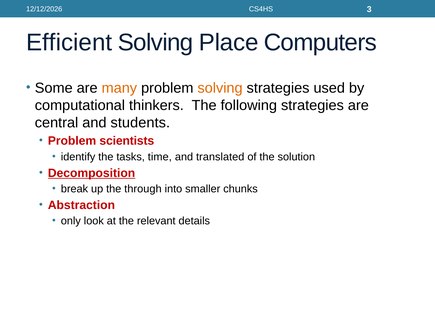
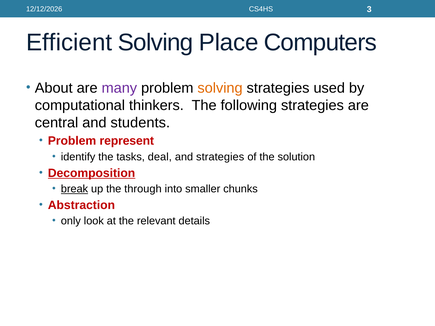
Some: Some -> About
many colour: orange -> purple
scientists: scientists -> represent
time: time -> deal
and translated: translated -> strategies
break underline: none -> present
